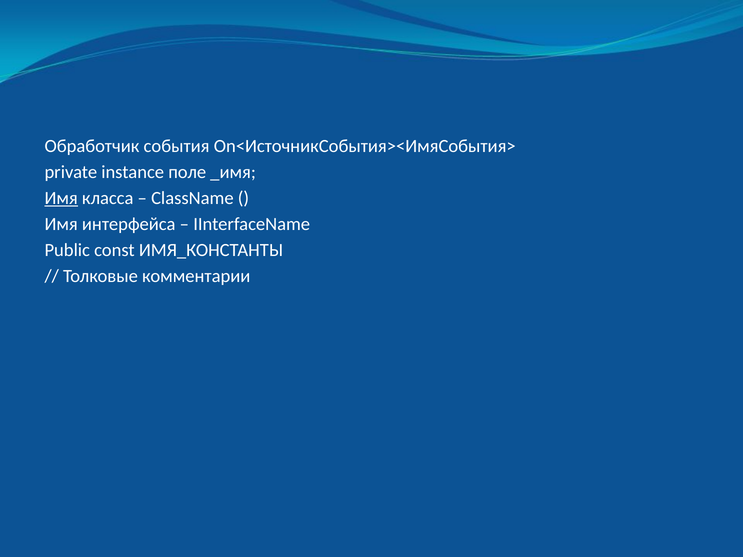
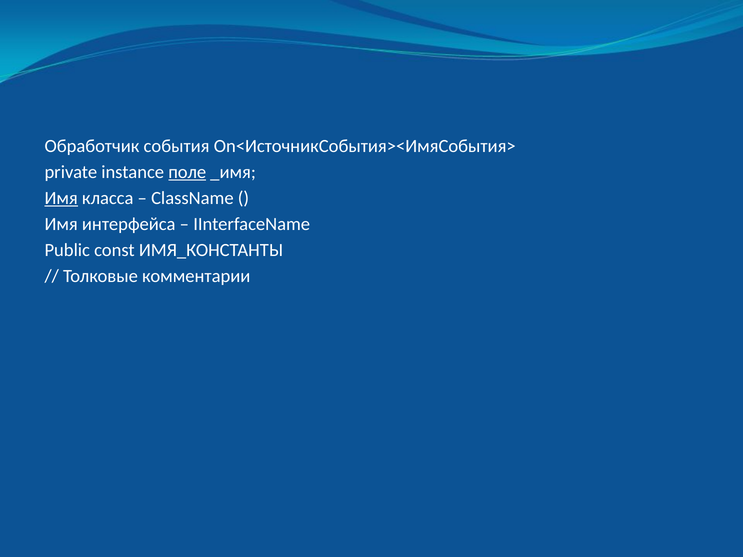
поле underline: none -> present
